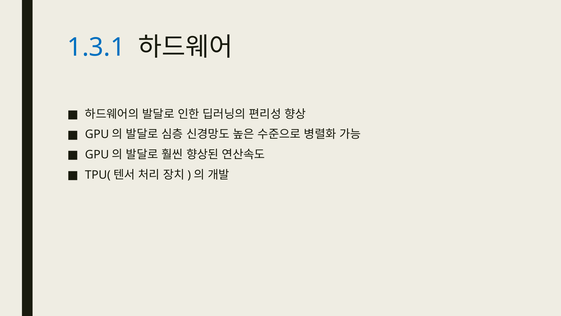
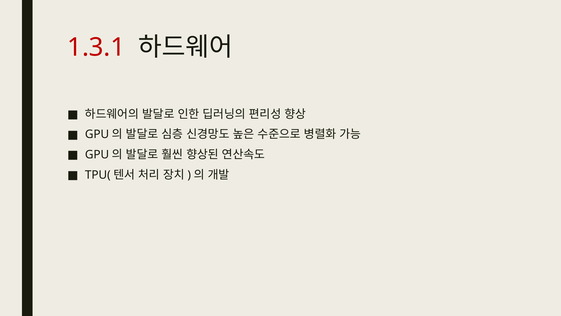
1.3.1 colour: blue -> red
